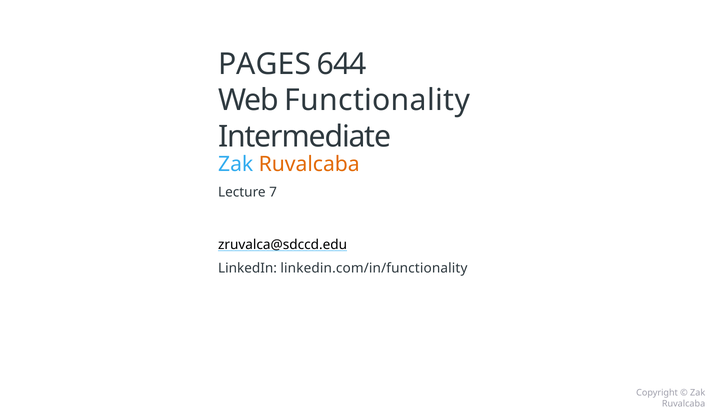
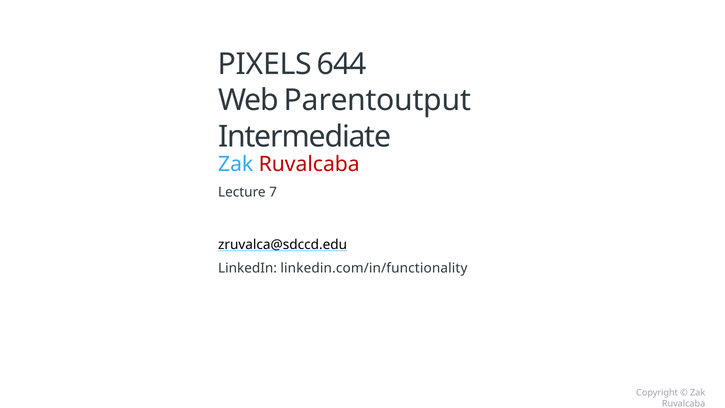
PAGES: PAGES -> PIXELS
Functionality: Functionality -> Parentoutput
Ruvalcaba at (309, 164) colour: orange -> red
